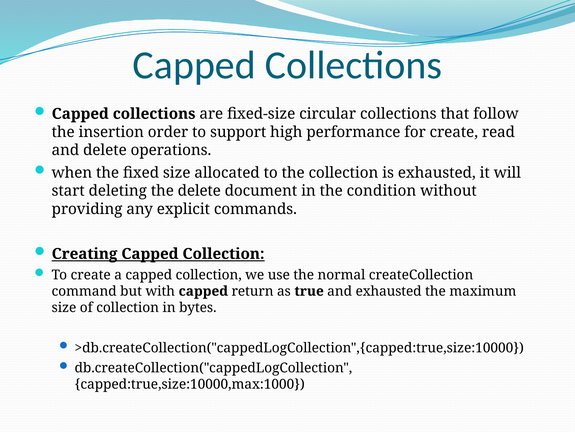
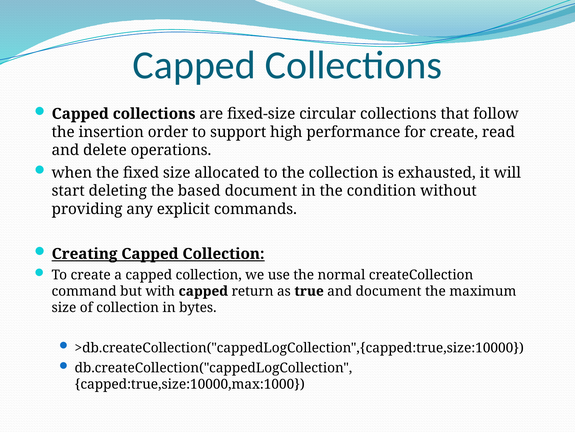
the delete: delete -> based
and exhausted: exhausted -> document
